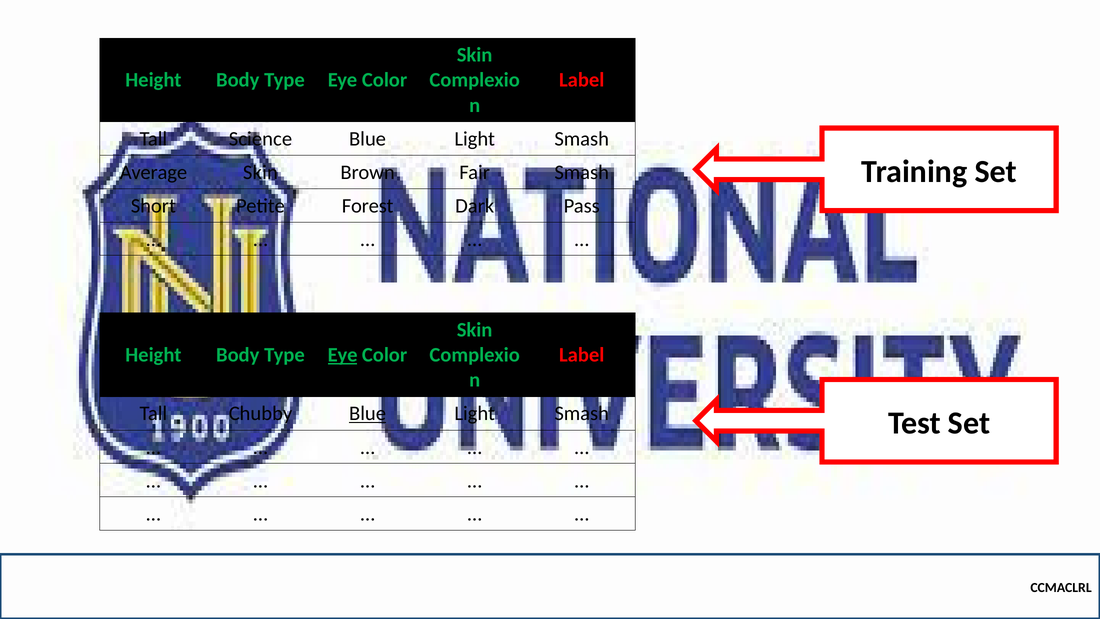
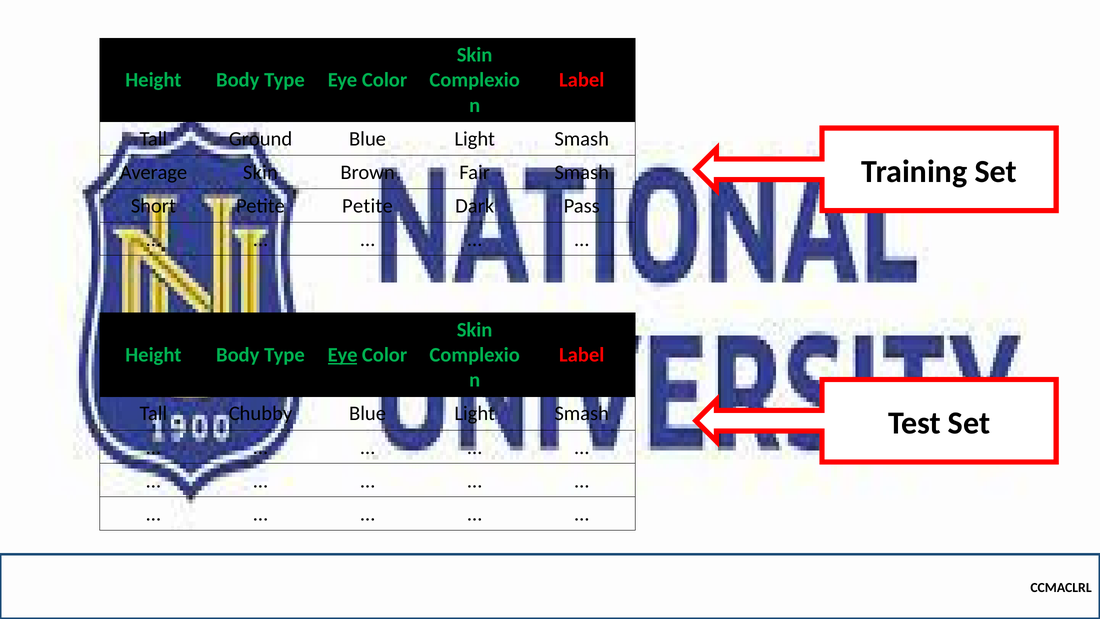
Science: Science -> Ground
Petite Forest: Forest -> Petite
Blue at (368, 413) underline: present -> none
